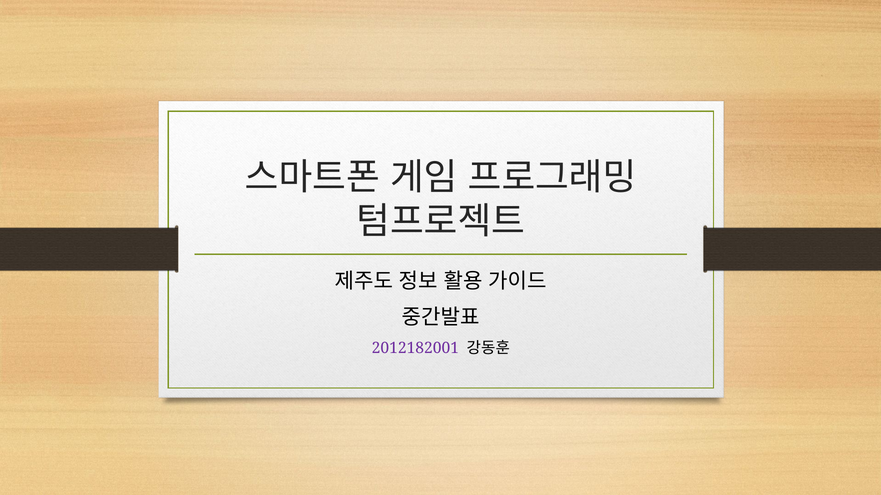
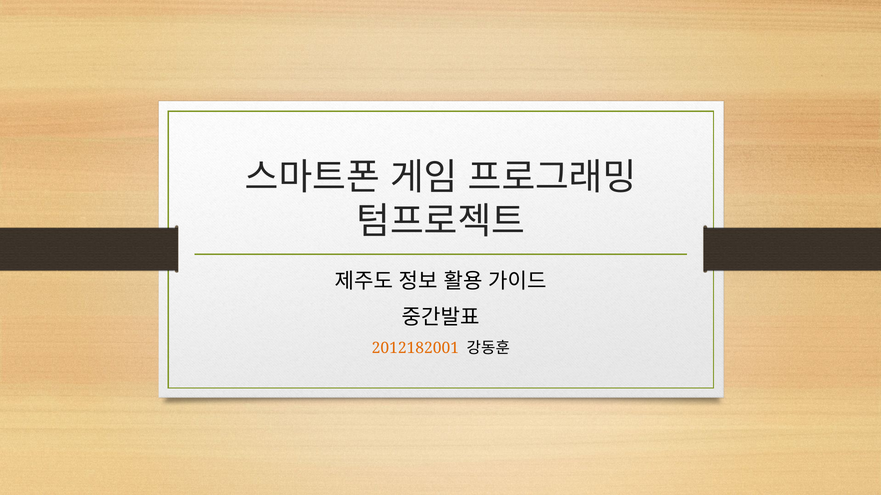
2012182001 colour: purple -> orange
